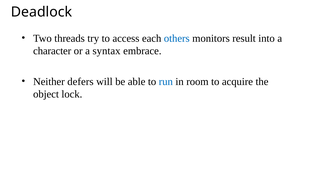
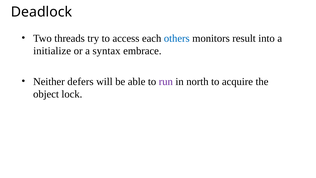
character: character -> initialize
run colour: blue -> purple
room: room -> north
